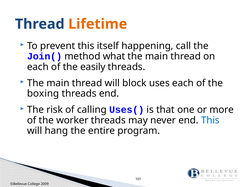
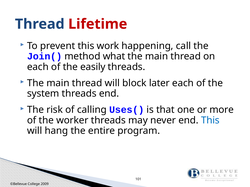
Lifetime colour: orange -> red
itself: itself -> work
uses: uses -> later
boxing: boxing -> system
